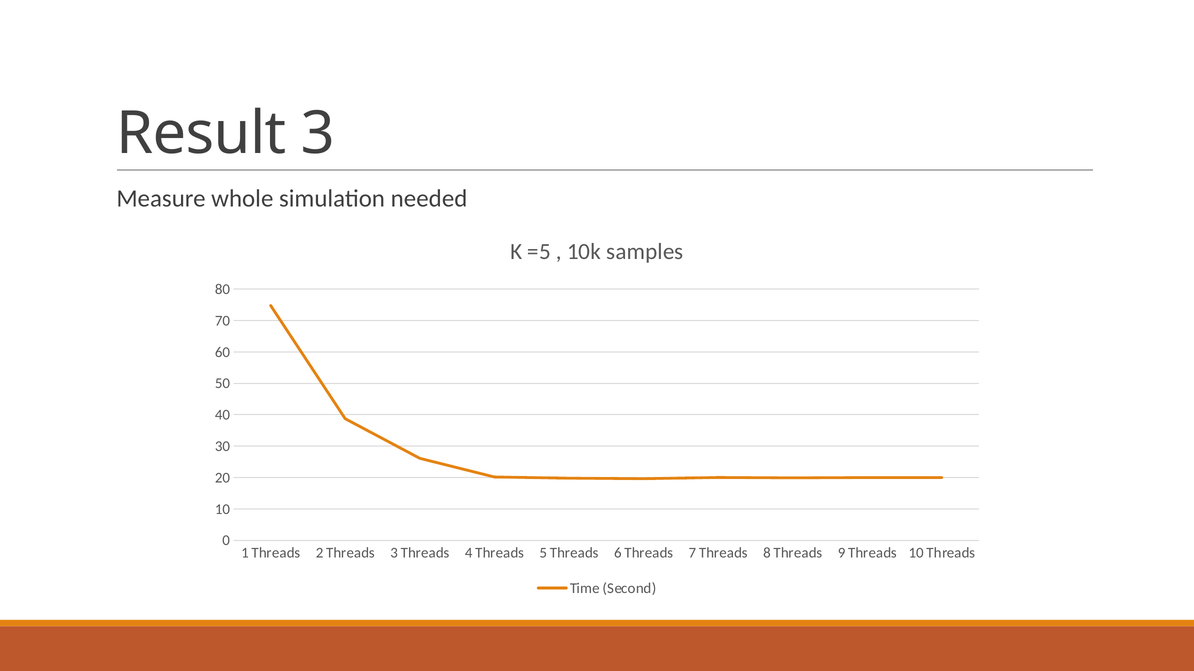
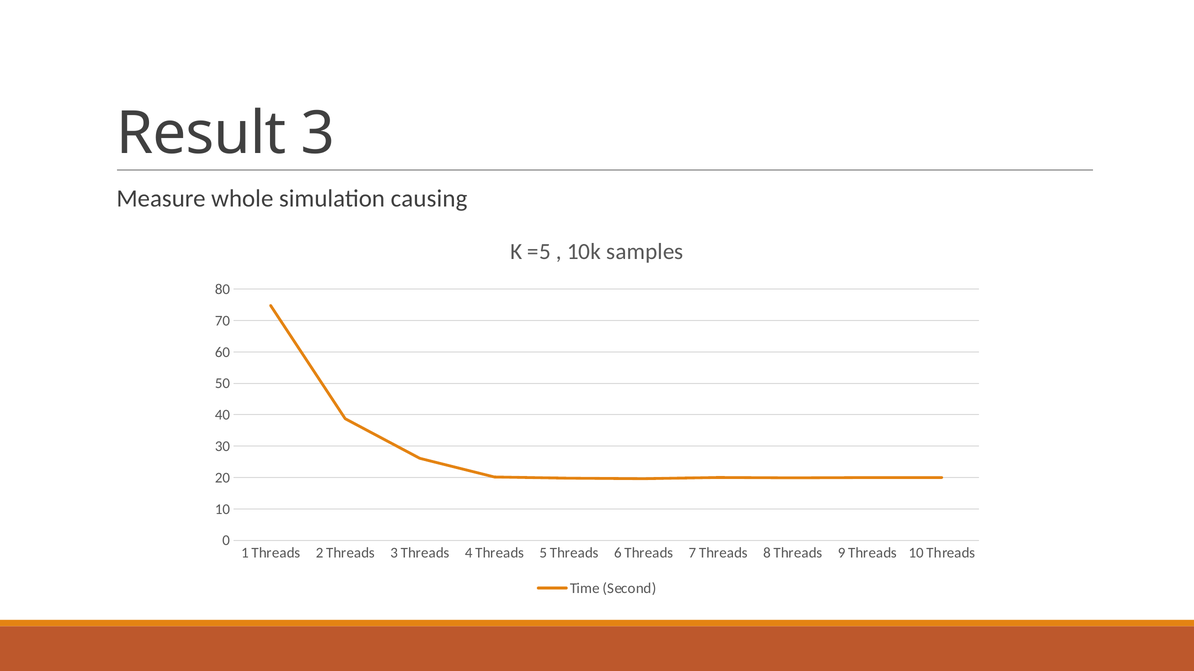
needed: needed -> causing
